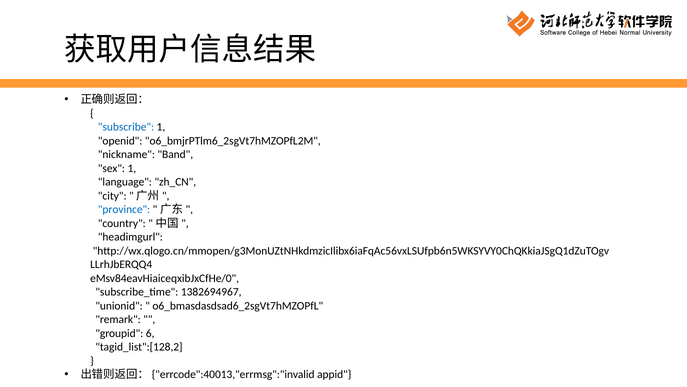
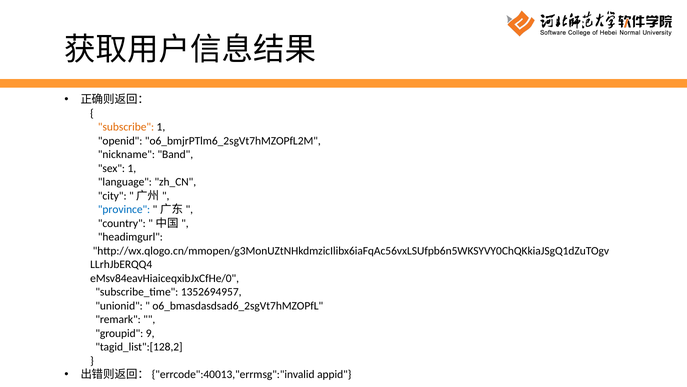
subscribe colour: blue -> orange
1382694967: 1382694967 -> 1352694957
6: 6 -> 9
